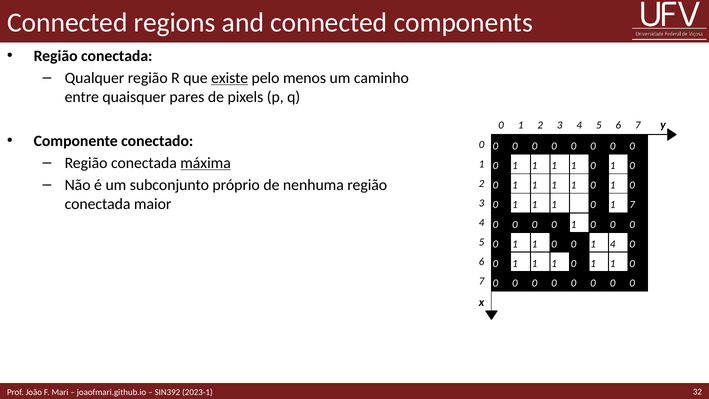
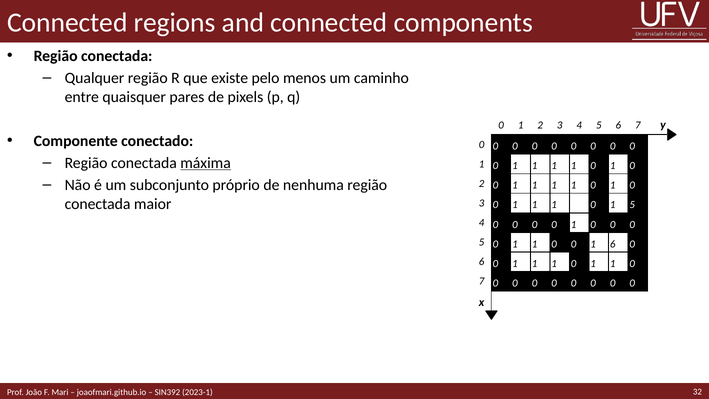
existe underline: present -> none
1 7: 7 -> 5
1 4: 4 -> 6
